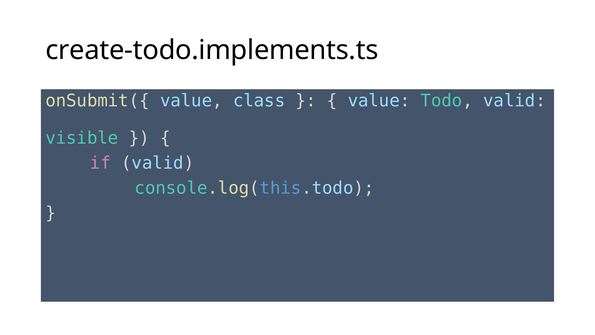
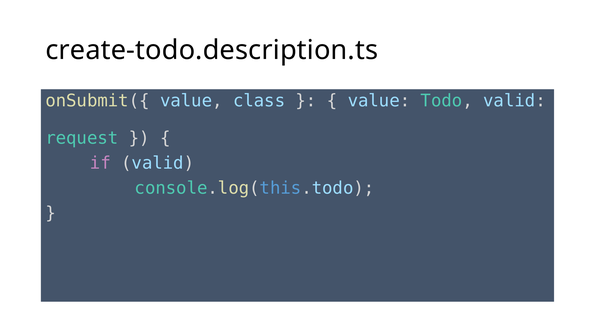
create-todo.implements.ts: create-todo.implements.ts -> create-todo.description.ts
visible: visible -> request
